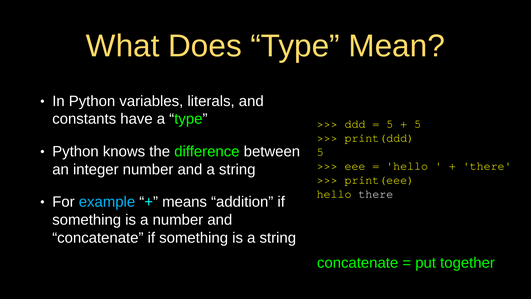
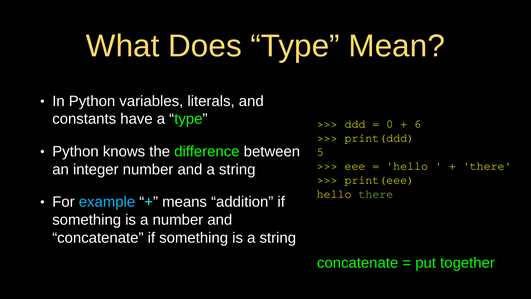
5 at (390, 124): 5 -> 0
5 at (418, 124): 5 -> 6
there at (376, 194) colour: white -> light green
